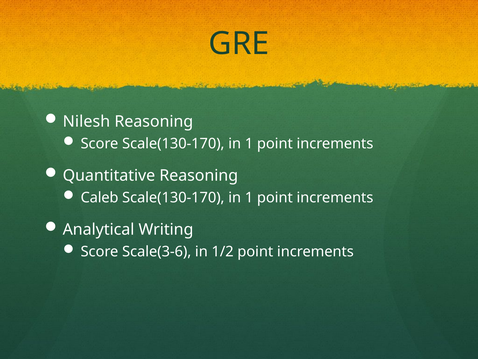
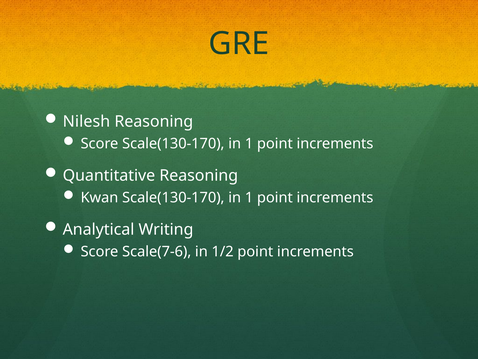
Caleb: Caleb -> Kwan
Scale(3-6: Scale(3-6 -> Scale(7-6
